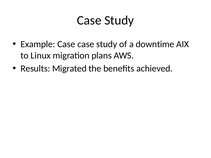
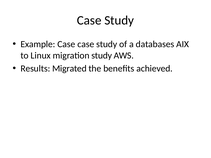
downtime: downtime -> databases
migration plans: plans -> study
